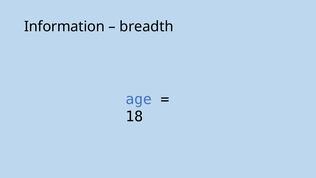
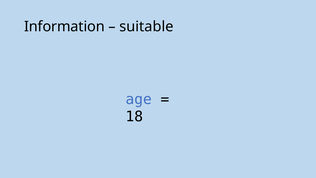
breadth: breadth -> suitable
